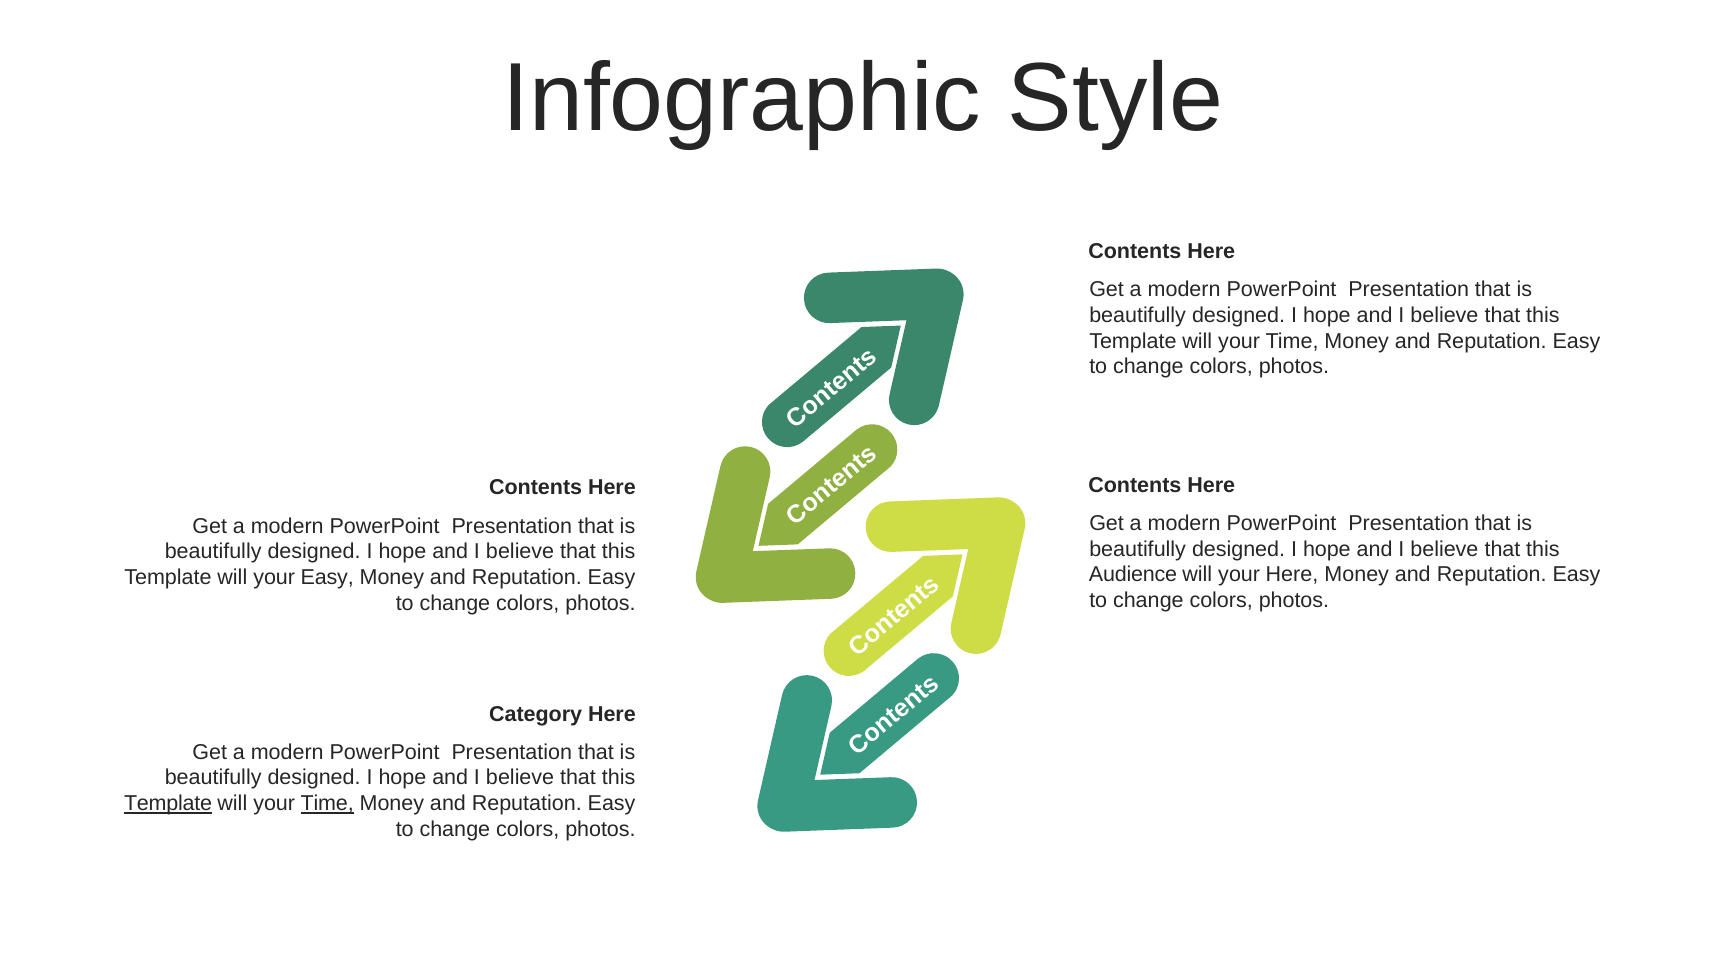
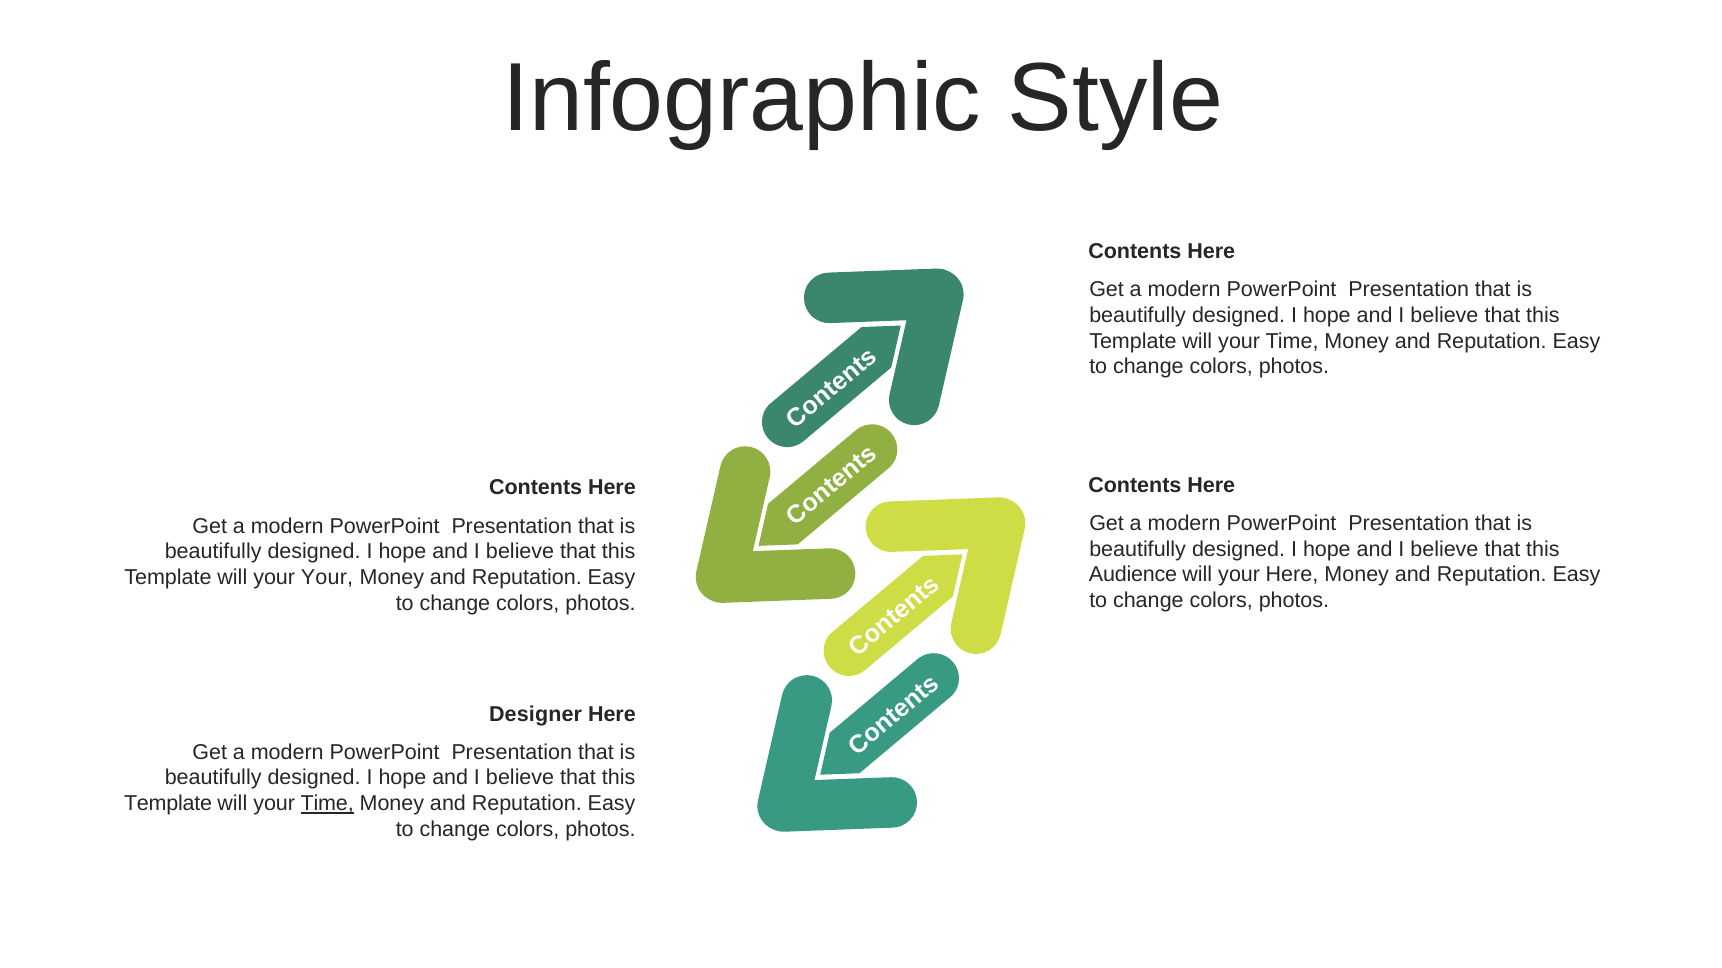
your Easy: Easy -> Your
Category: Category -> Designer
Template at (168, 804) underline: present -> none
